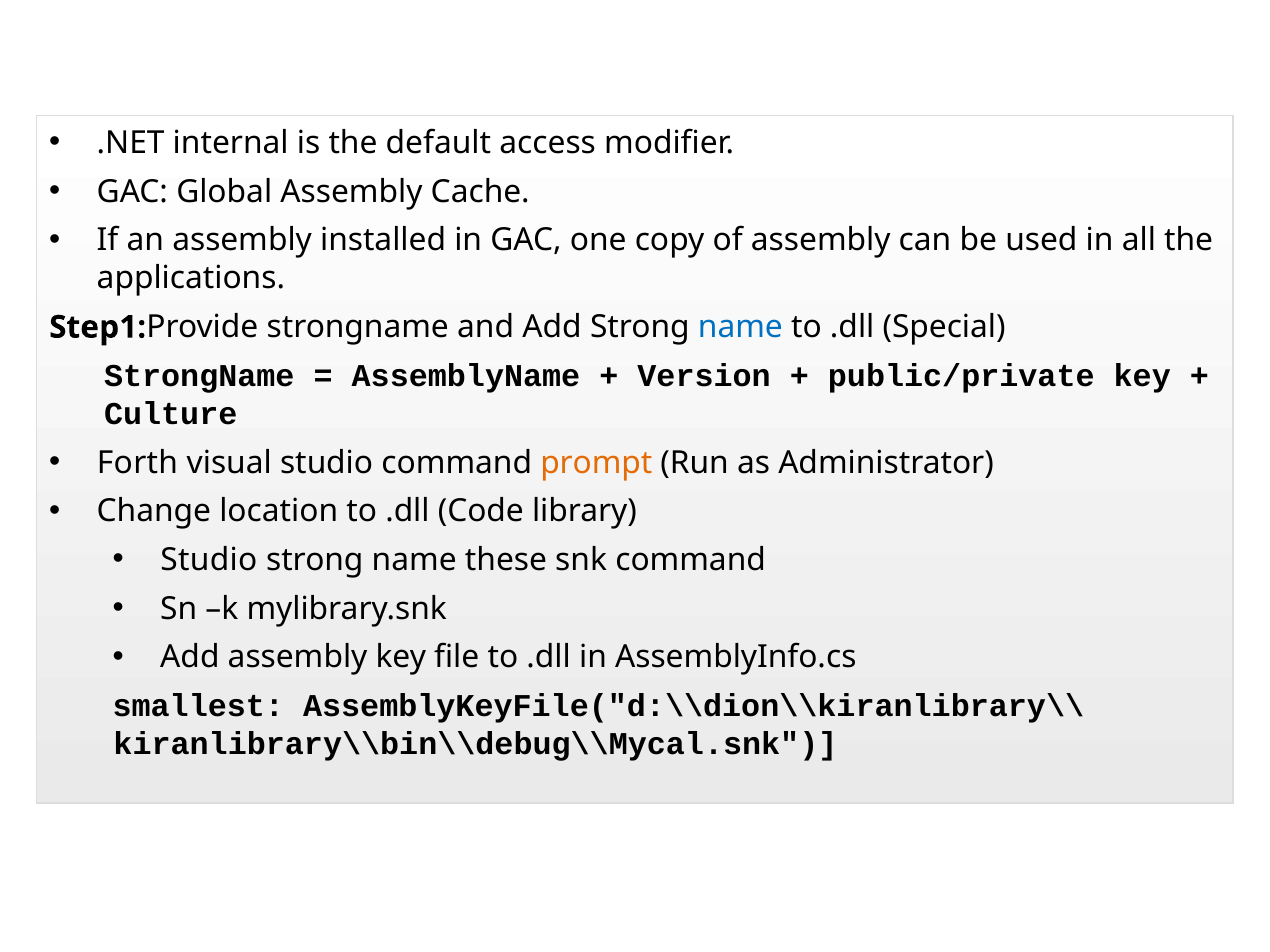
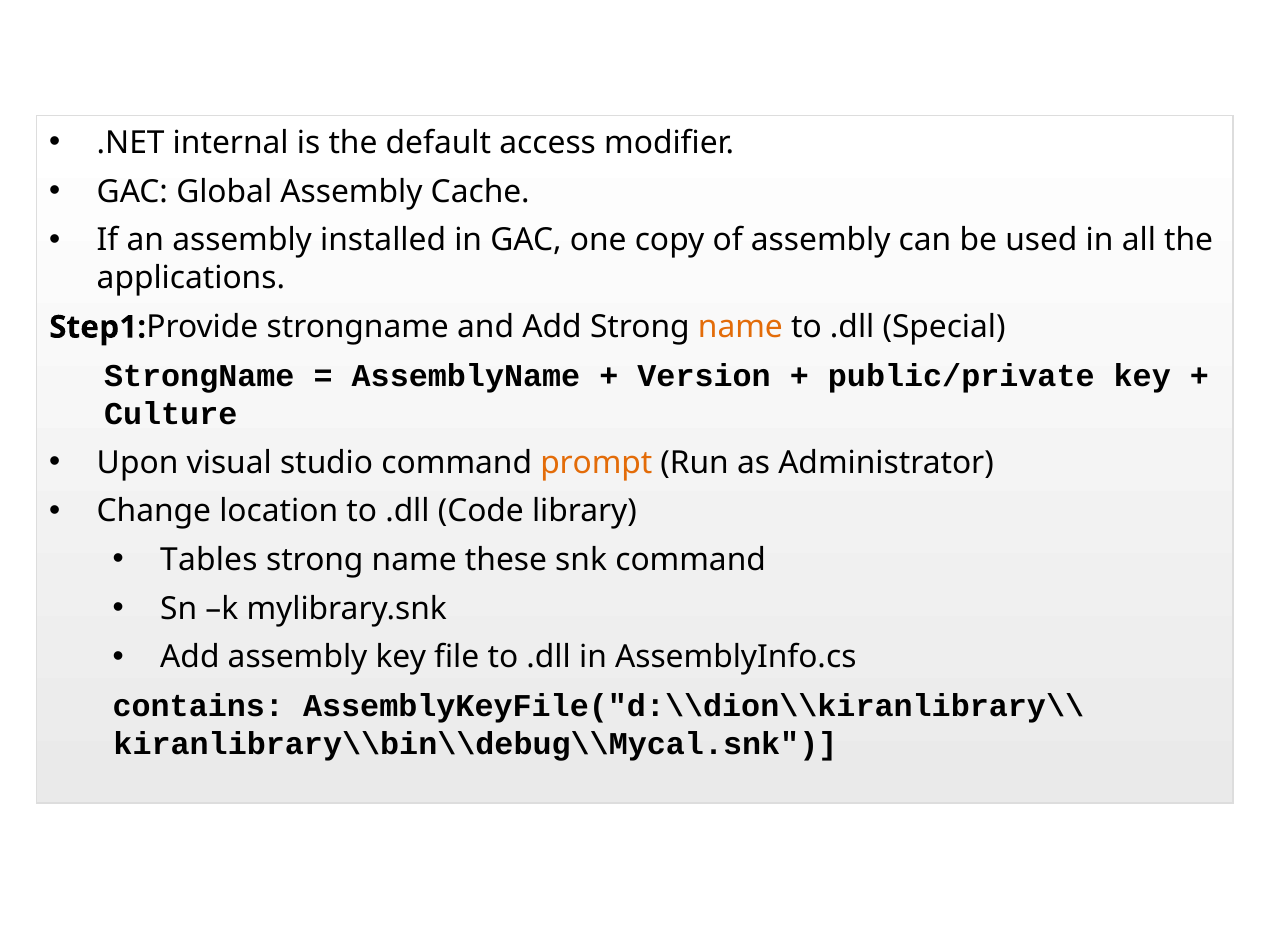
name at (740, 327) colour: blue -> orange
Forth: Forth -> Upon
Studio at (209, 560): Studio -> Tables
smallest: smallest -> contains
